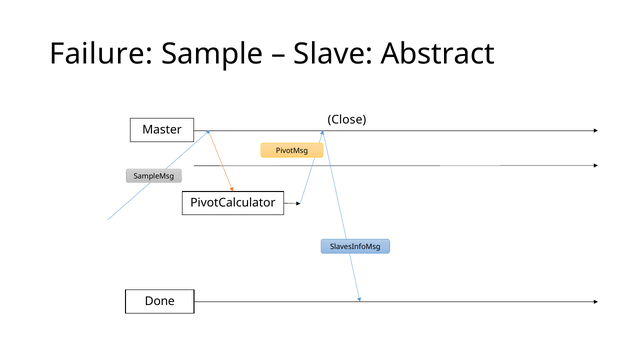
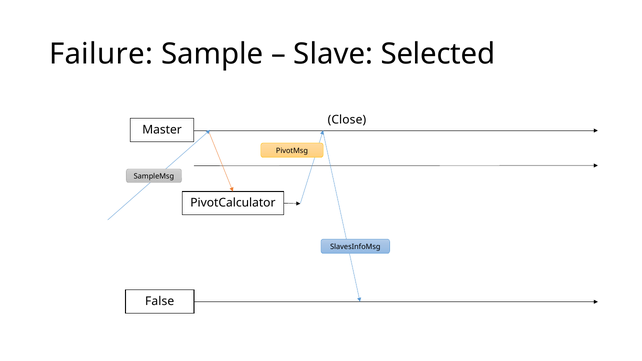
Abstract: Abstract -> Selected
Done: Done -> False
